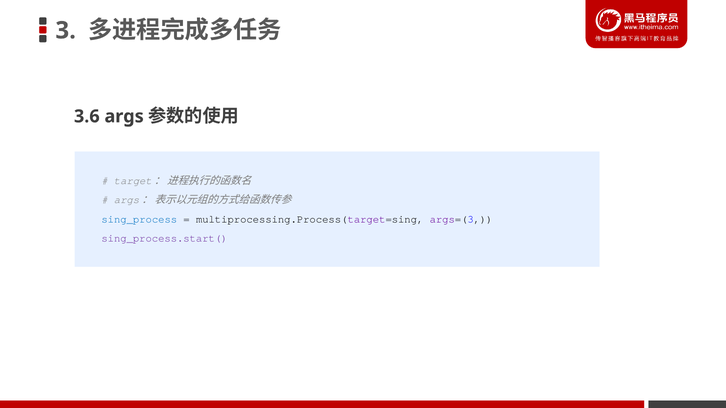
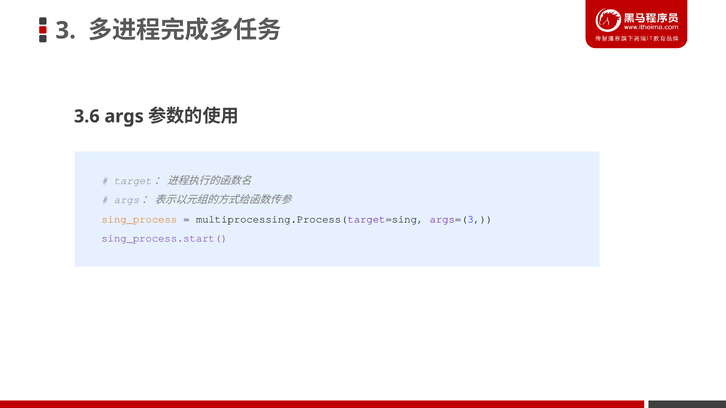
sing_process colour: blue -> orange
